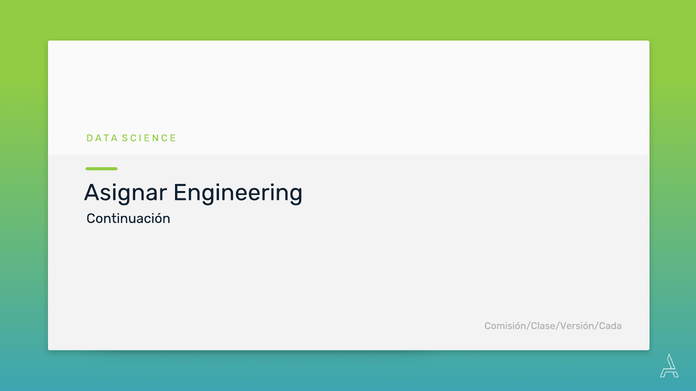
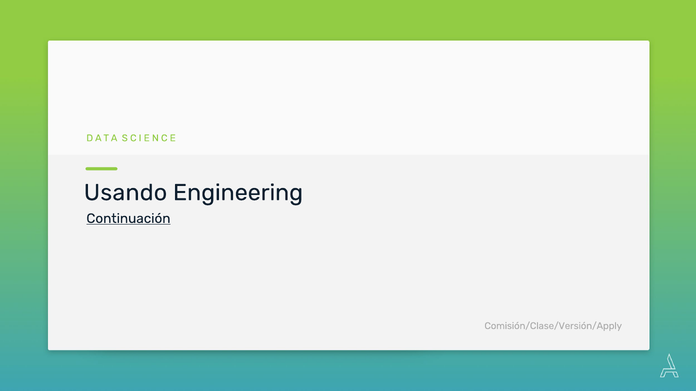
Asignar: Asignar -> Usando
Continuación underline: none -> present
Comisión/Clase/Versión/Cada: Comisión/Clase/Versión/Cada -> Comisión/Clase/Versión/Apply
